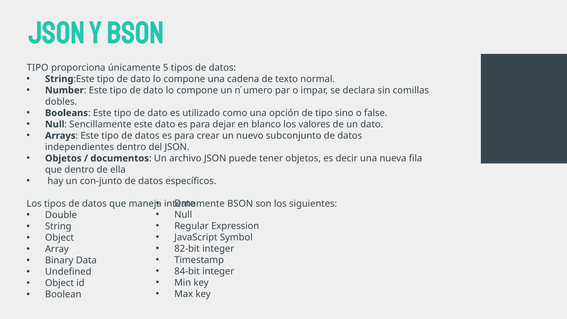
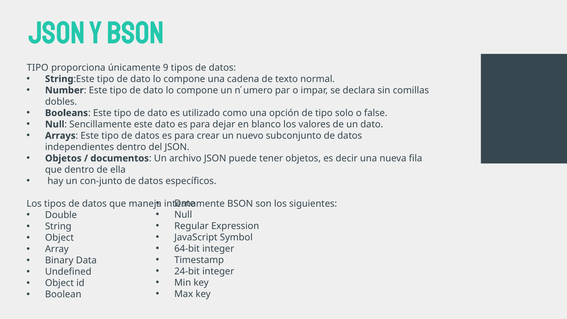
5: 5 -> 9
sino: sino -> solo
82-bit: 82-bit -> 64-bit
84-bit: 84-bit -> 24-bit
